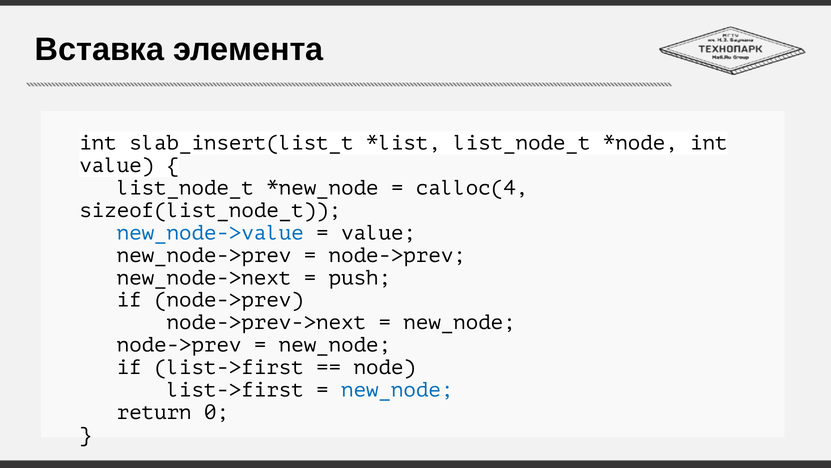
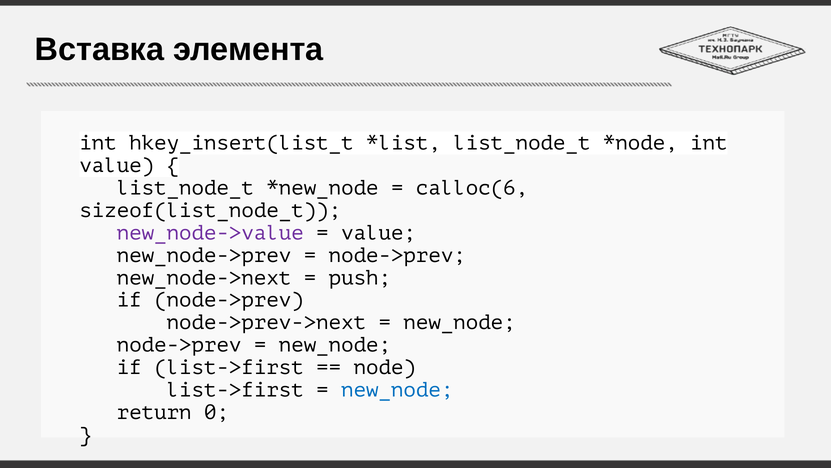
slab_insert(list_t: slab_insert(list_t -> hkey_insert(list_t
calloc(4: calloc(4 -> calloc(6
new_node->value colour: blue -> purple
